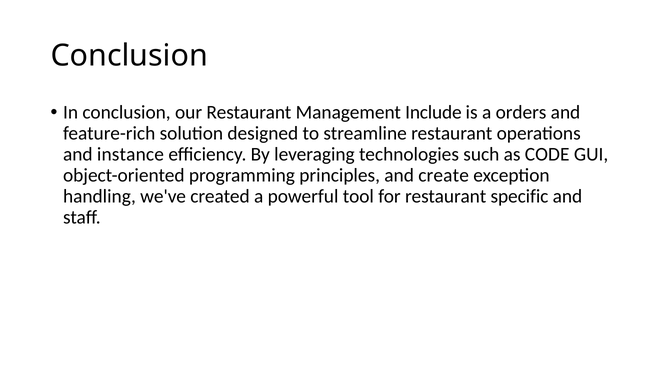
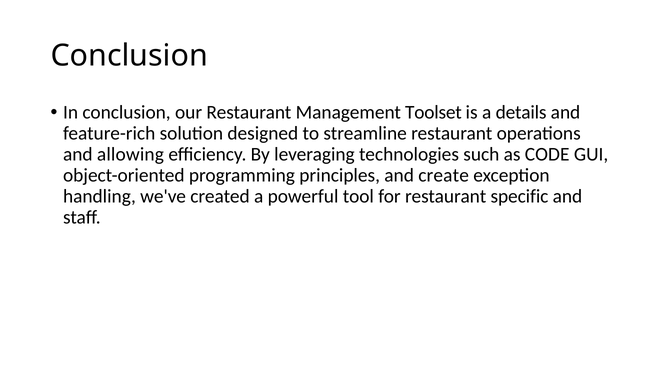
Include: Include -> Toolset
orders: orders -> details
instance: instance -> allowing
